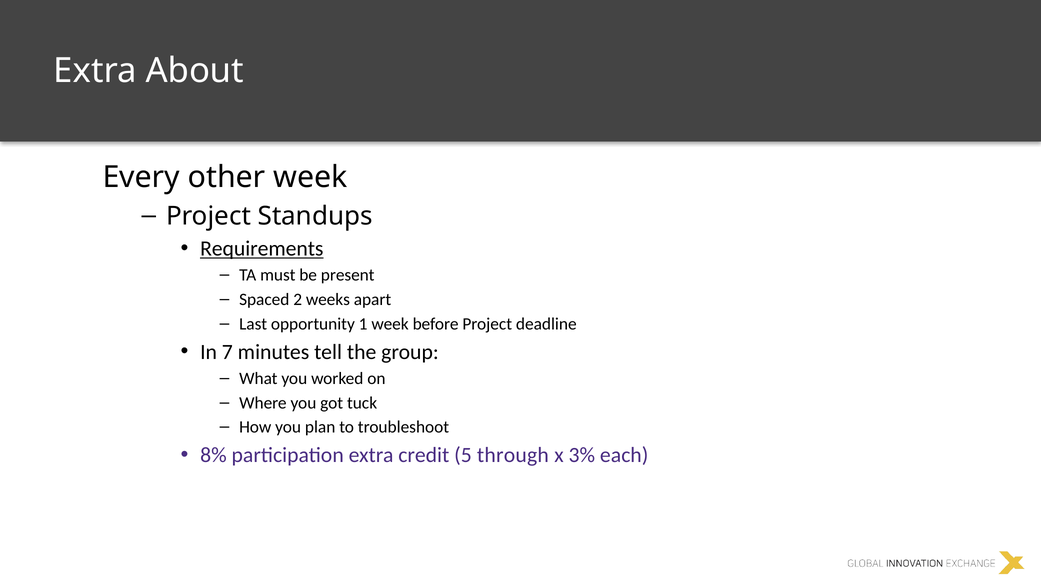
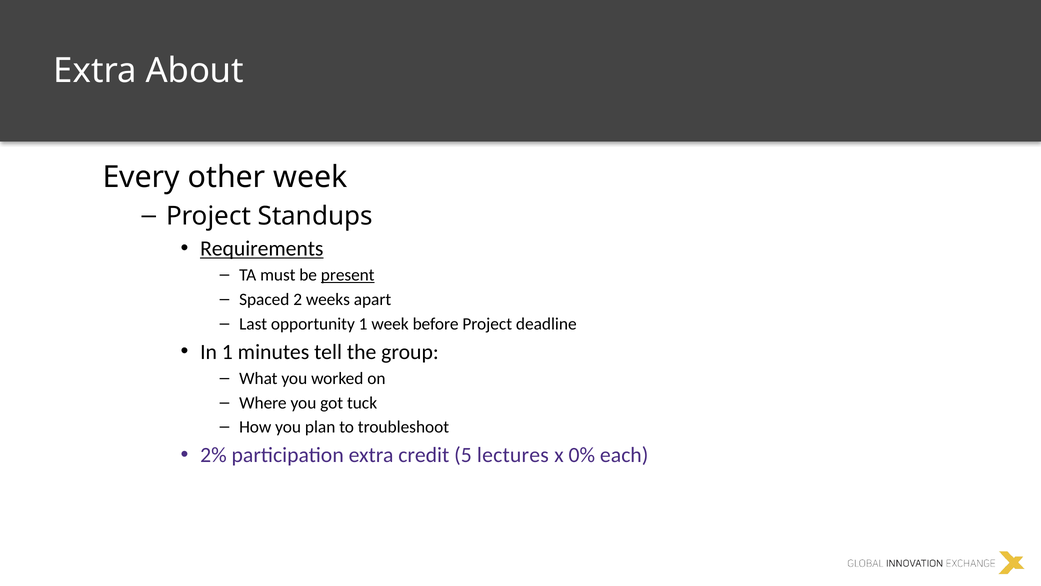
present underline: none -> present
In 7: 7 -> 1
8%: 8% -> 2%
through: through -> lectures
3%: 3% -> 0%
